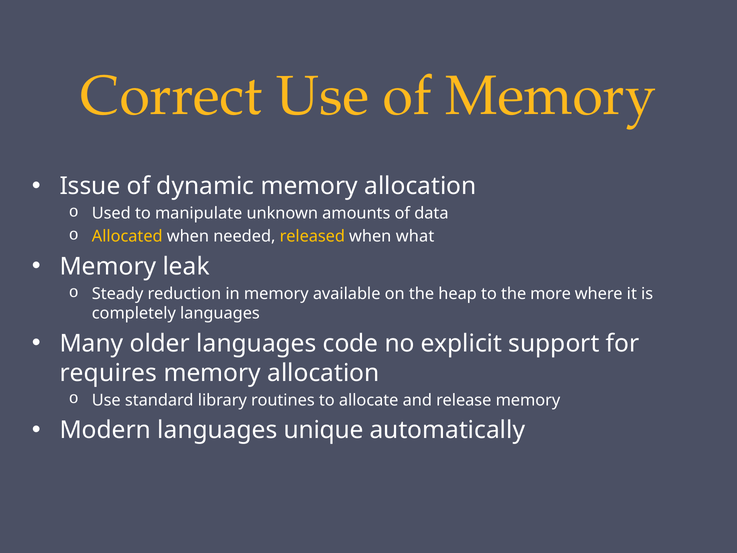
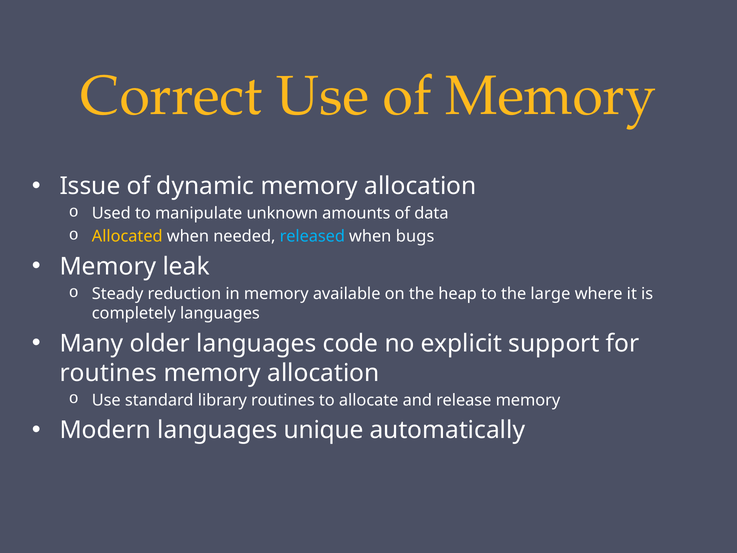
released colour: yellow -> light blue
what: what -> bugs
more: more -> large
requires at (108, 373): requires -> routines
